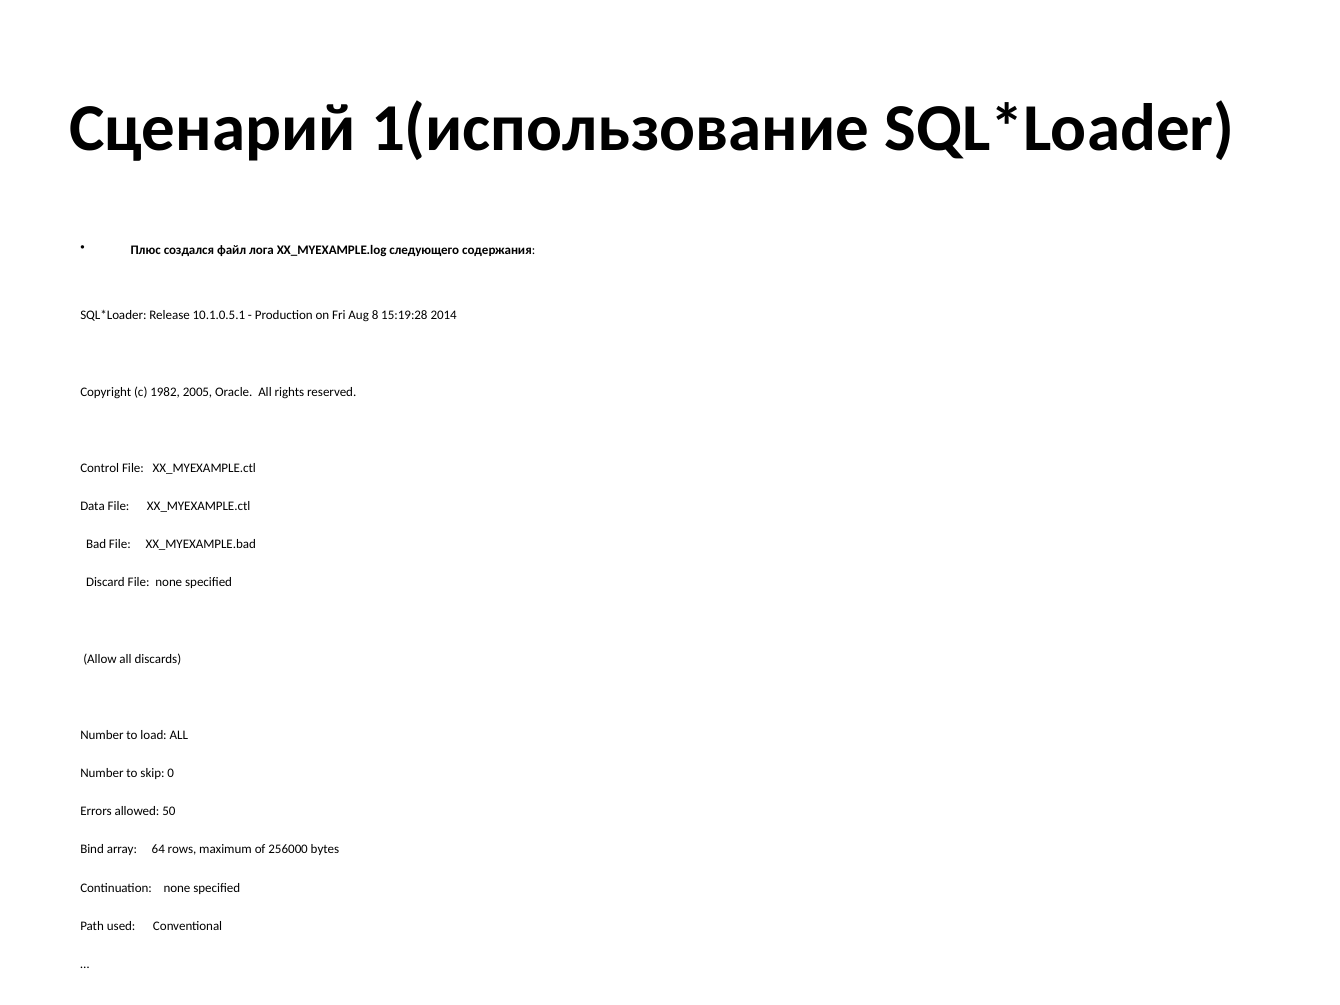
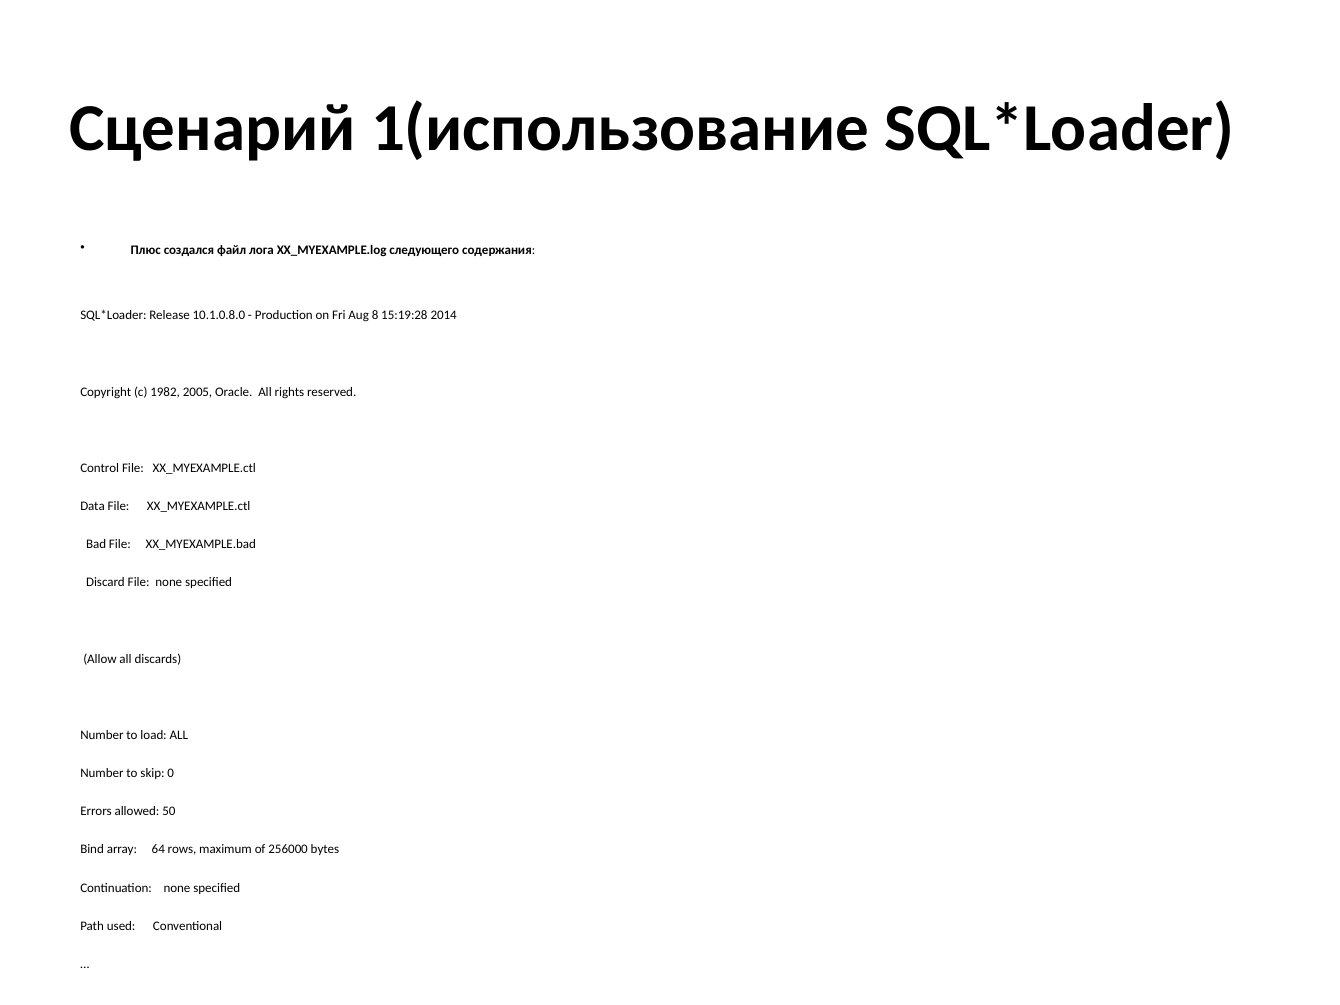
10.1.0.5.1: 10.1.0.5.1 -> 10.1.0.8.0
